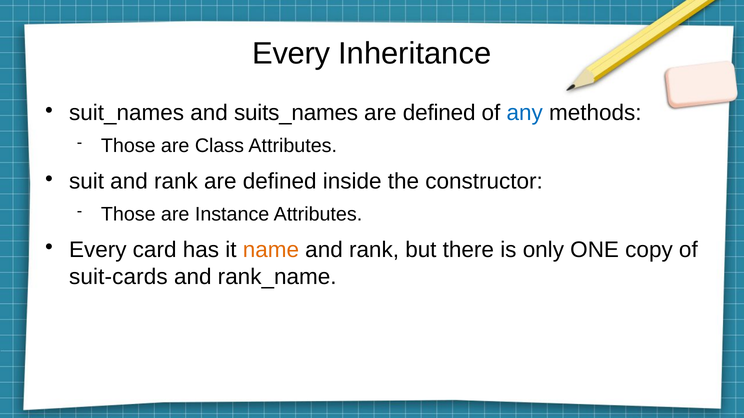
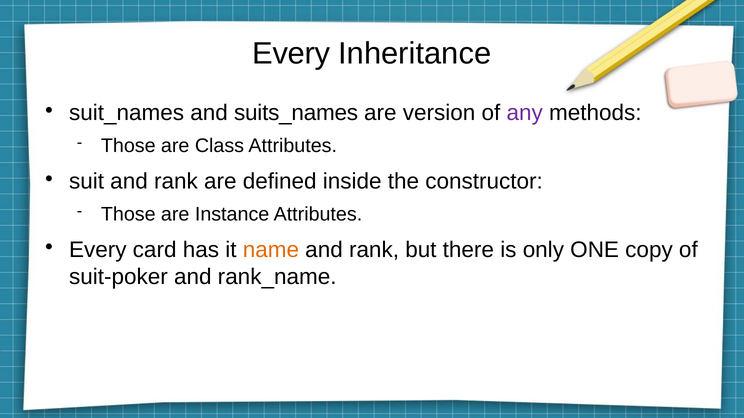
defined at (439, 113): defined -> version
any colour: blue -> purple
suit-cards: suit-cards -> suit-poker
